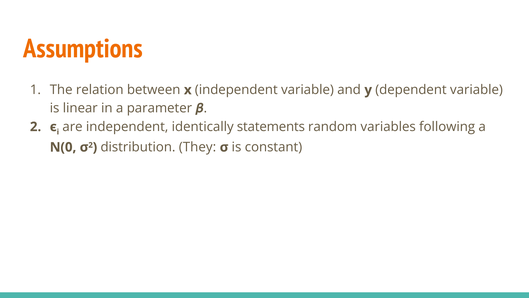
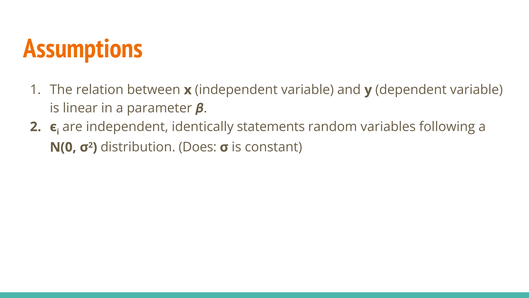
They: They -> Does
